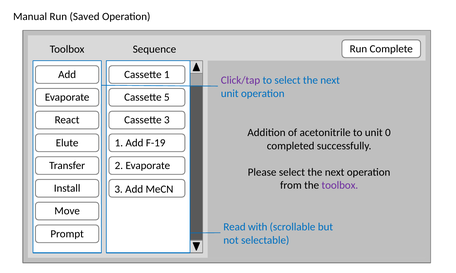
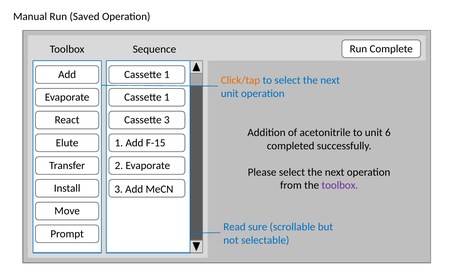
Click/tap colour: purple -> orange
5 at (167, 97): 5 -> 1
0: 0 -> 6
F-19: F-19 -> F-15
with: with -> sure
